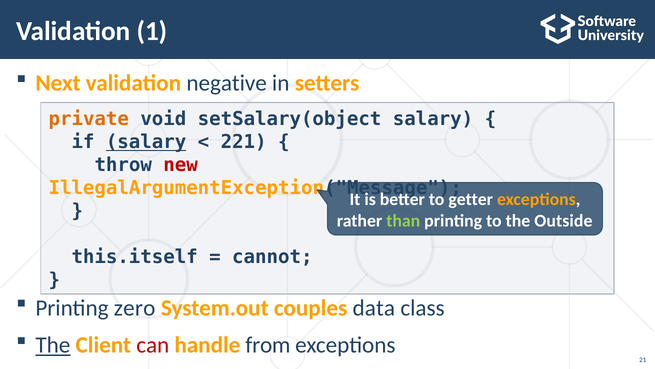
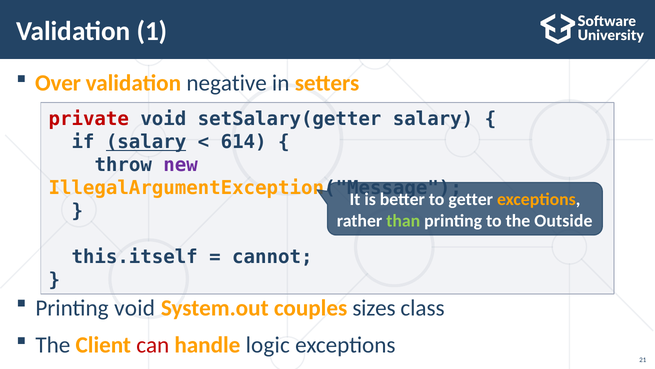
Next: Next -> Over
private colour: orange -> red
setSalary(object: setSalary(object -> setSalary(getter
221: 221 -> 614
new colour: red -> purple
Printing zero: zero -> void
data: data -> sizes
The at (53, 345) underline: present -> none
from: from -> logic
